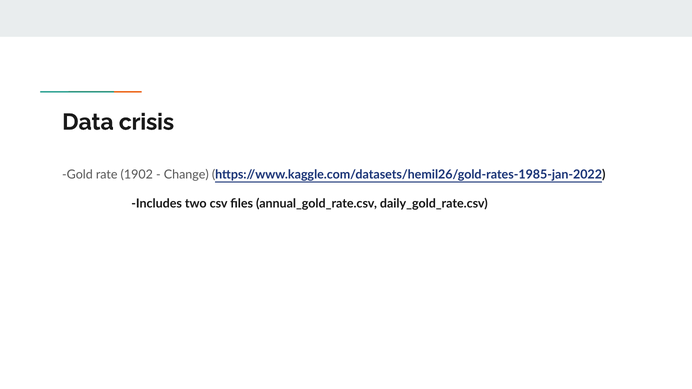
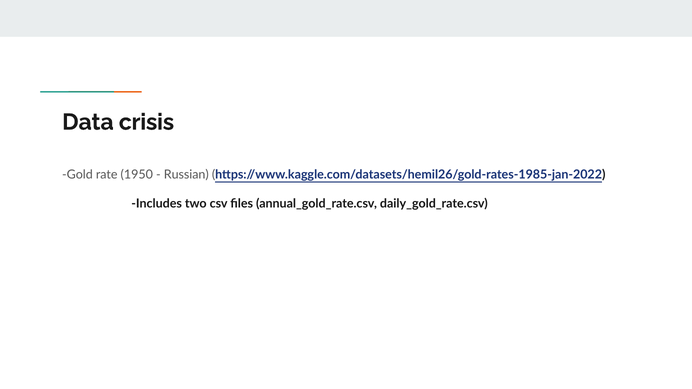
1902: 1902 -> 1950
Change: Change -> Russian
